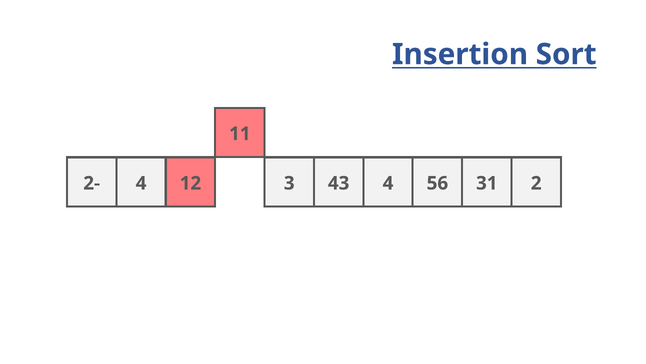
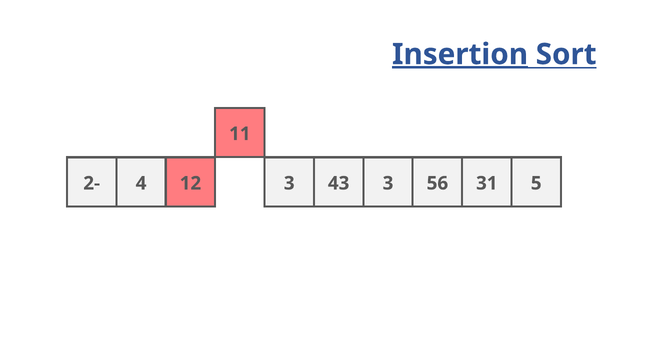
Insertion underline: none -> present
43 4: 4 -> 3
31 2: 2 -> 5
